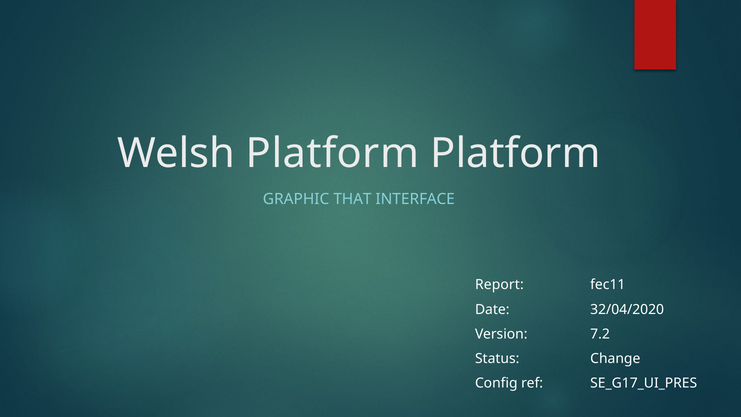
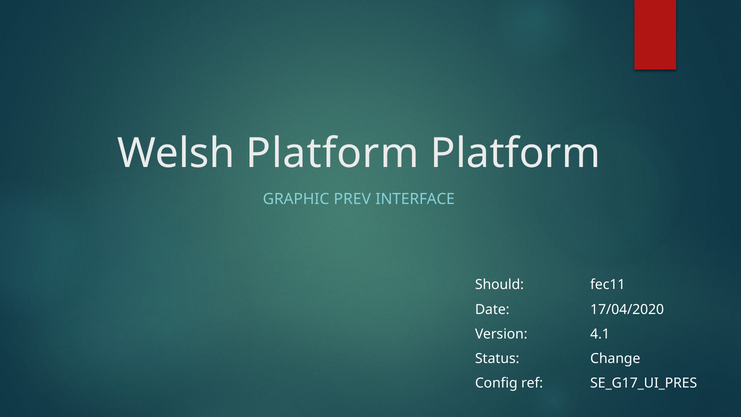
THAT: THAT -> PREV
Report: Report -> Should
32/04/2020: 32/04/2020 -> 17/04/2020
7.2: 7.2 -> 4.1
